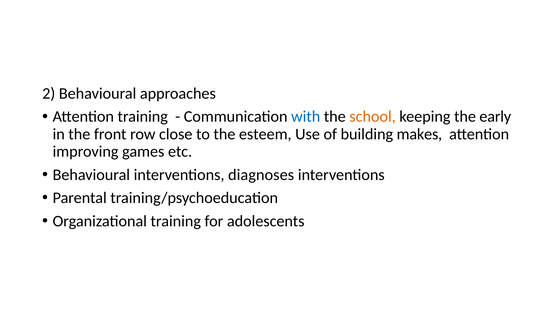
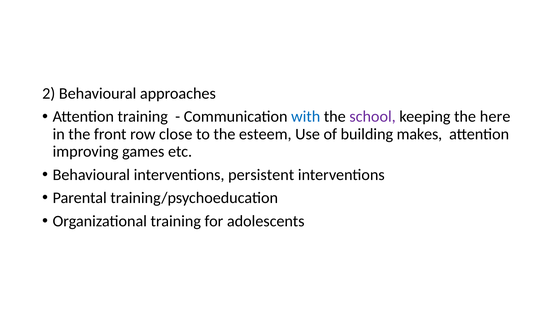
school colour: orange -> purple
early: early -> here
diagnoses: diagnoses -> persistent
